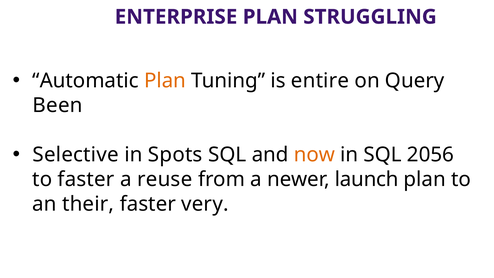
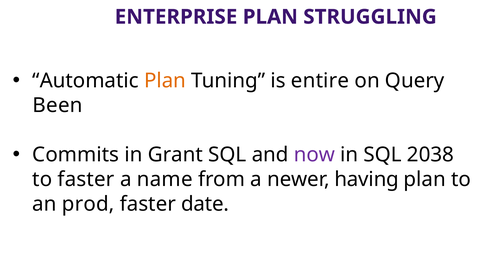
Selective: Selective -> Commits
Spots: Spots -> Grant
now colour: orange -> purple
2056: 2056 -> 2038
reuse: reuse -> name
launch: launch -> having
their: their -> prod
very: very -> date
